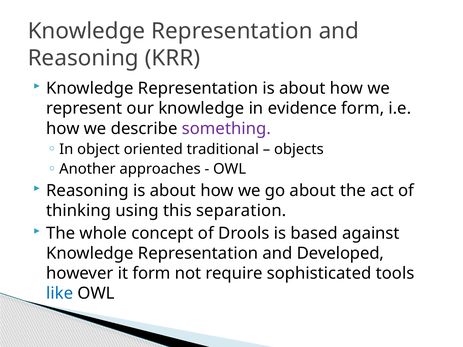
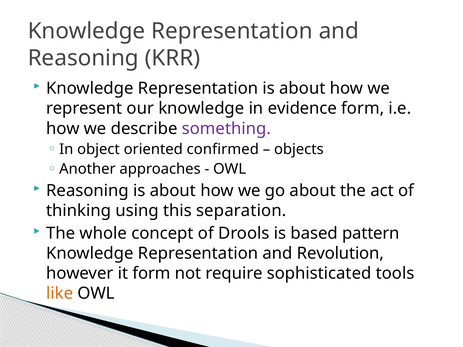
traditional: traditional -> confirmed
against: against -> pattern
Developed: Developed -> Revolution
like colour: blue -> orange
